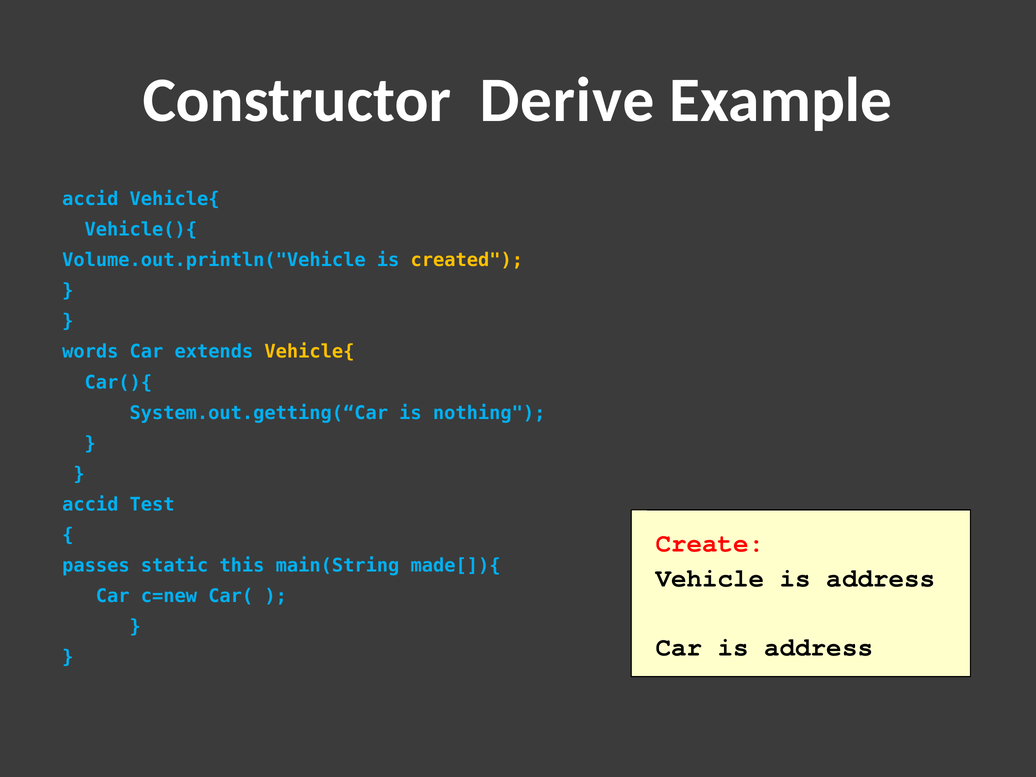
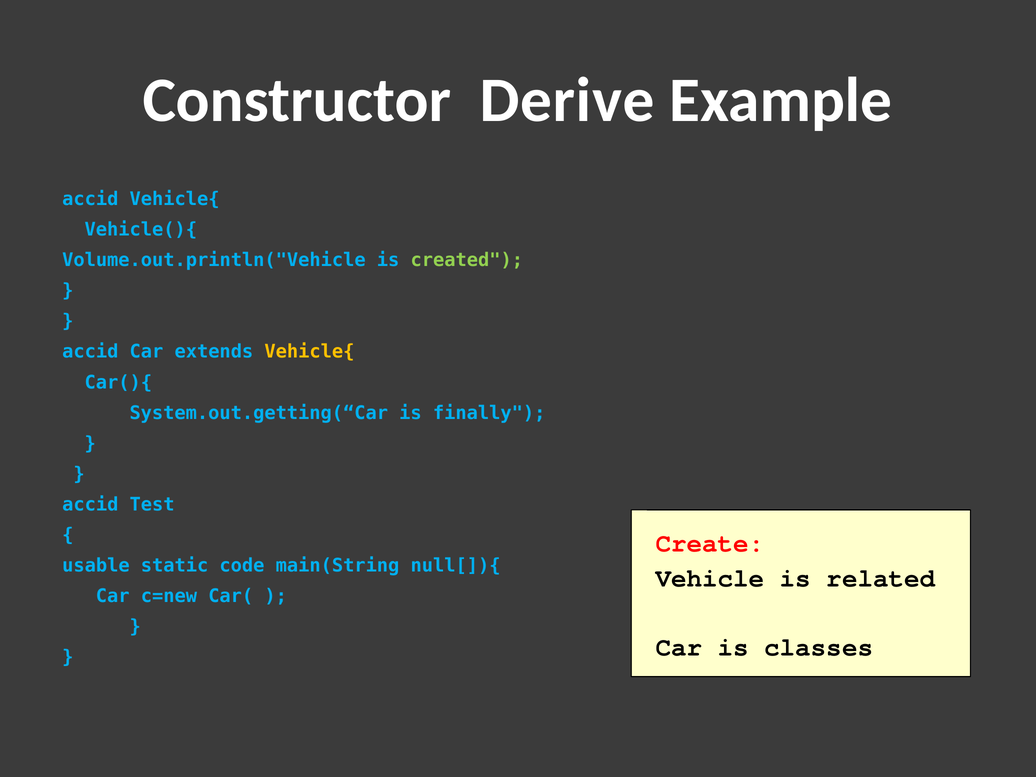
created colour: yellow -> light green
words at (90, 352): words -> accid
nothing: nothing -> finally
passes: passes -> usable
this: this -> code
made[]){: made[]){ -> null[]){
Vehicle is address: address -> related
Car is address: address -> classes
